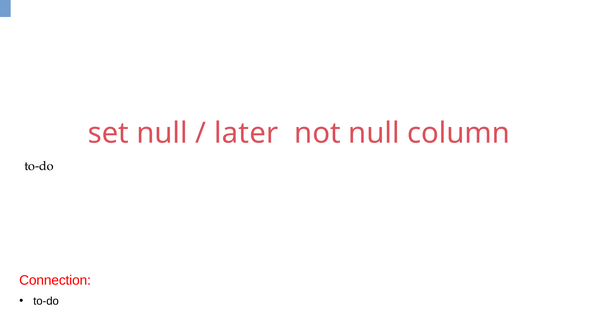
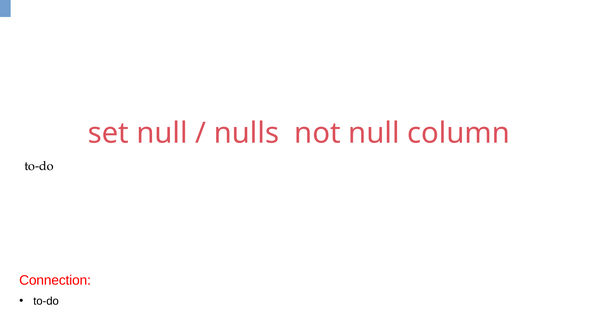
later: later -> nulls
